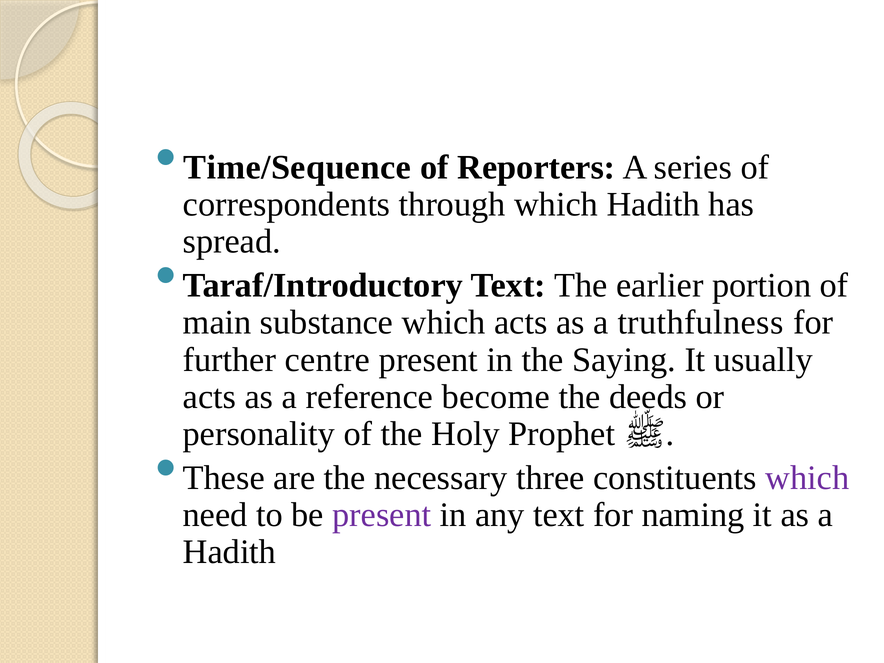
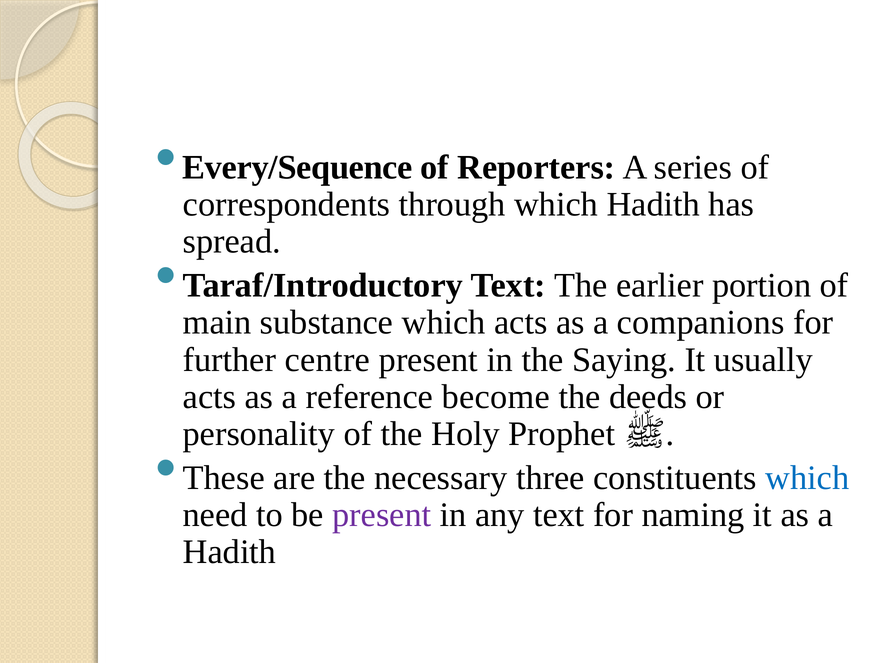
Time/Sequence: Time/Sequence -> Every/Sequence
truthfulness: truthfulness -> companions
which at (807, 478) colour: purple -> blue
